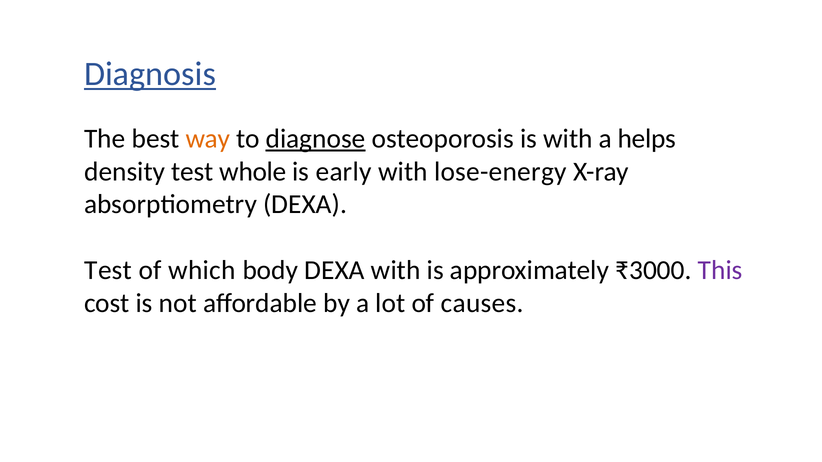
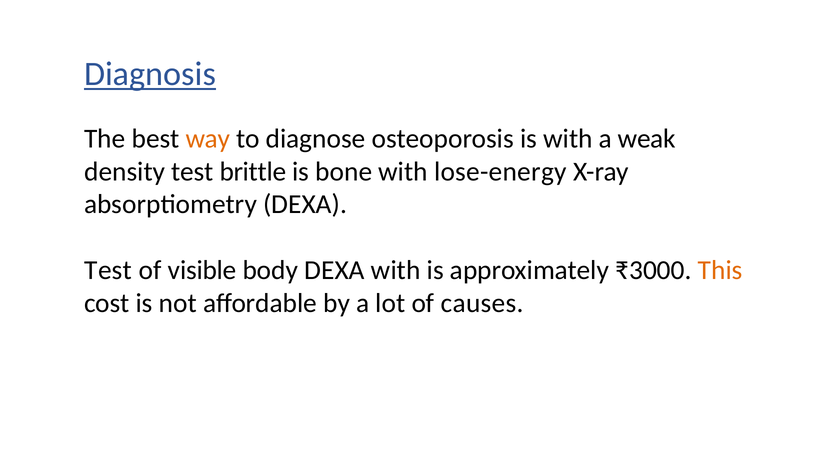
diagnose underline: present -> none
helps: helps -> weak
whole: whole -> brittle
early: early -> bone
which: which -> visible
This colour: purple -> orange
